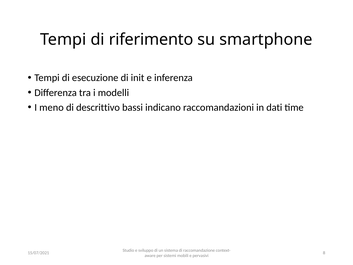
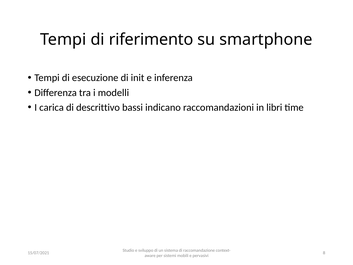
meno: meno -> carica
dati: dati -> libri
